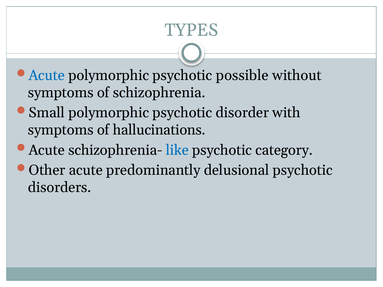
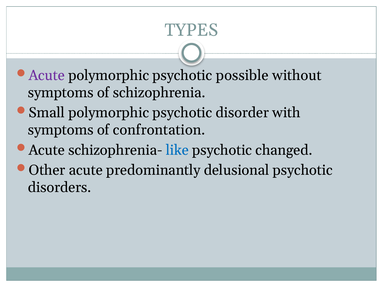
Acute at (47, 75) colour: blue -> purple
hallucinations: hallucinations -> confrontation
category: category -> changed
